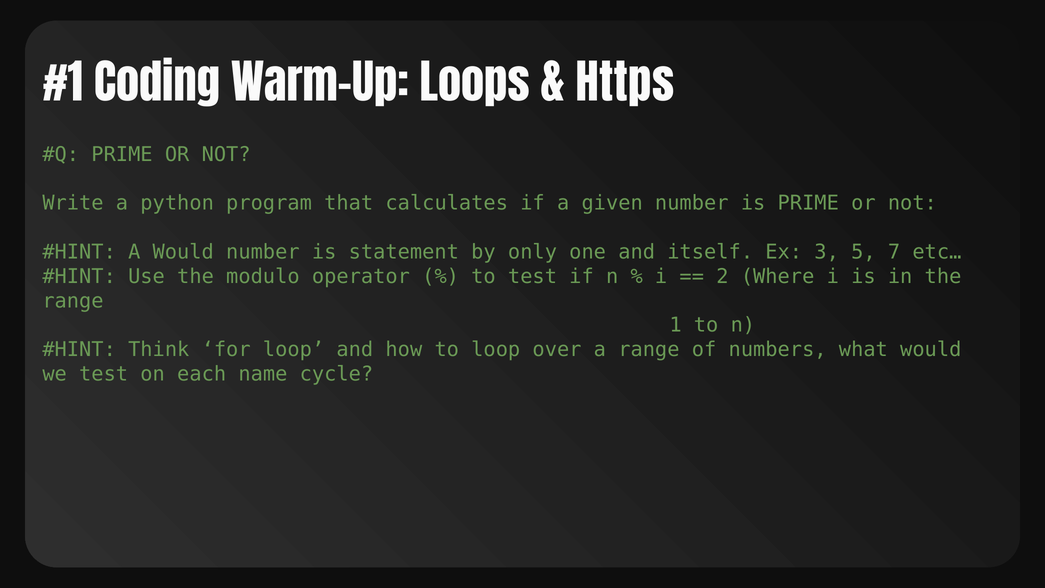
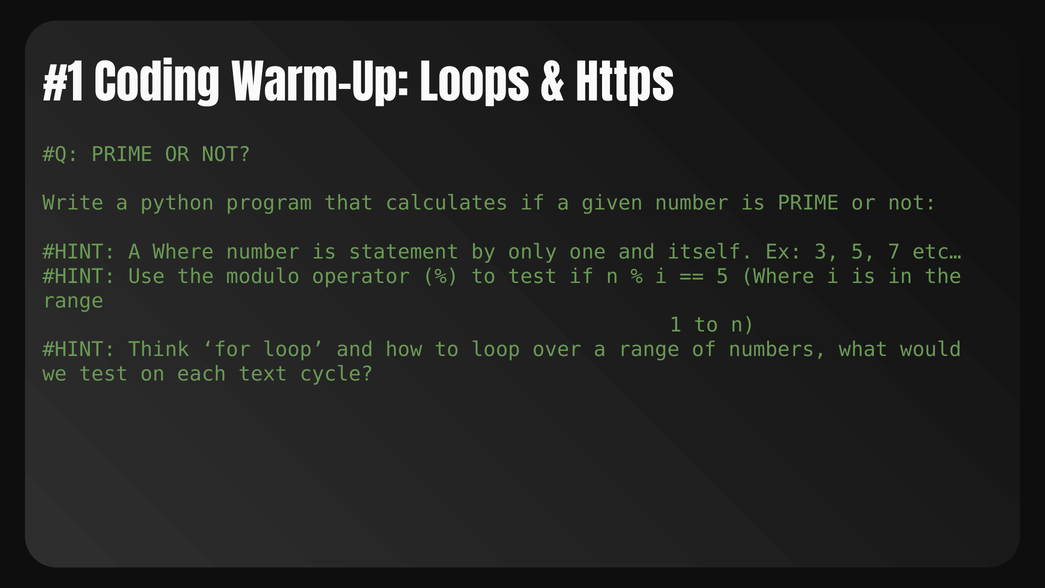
A Would: Would -> Where
2 at (722, 276): 2 -> 5
name: name -> text
